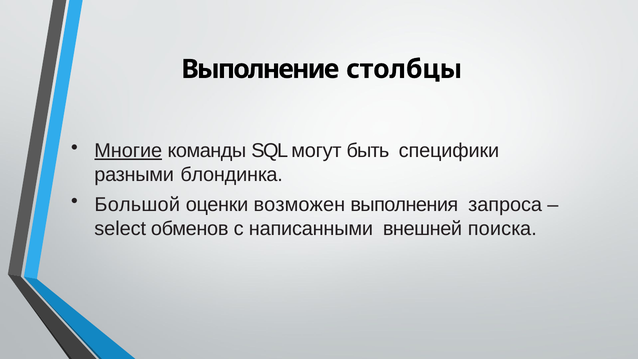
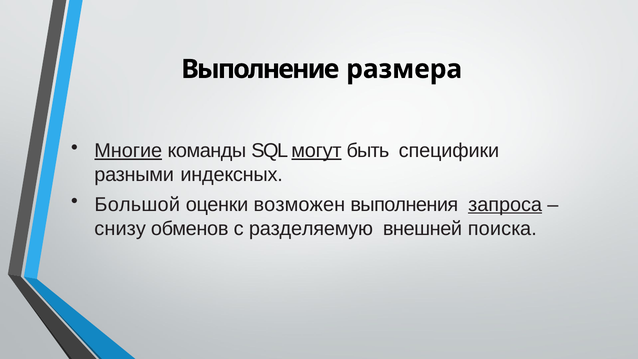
столбцы: столбцы -> размера
могут underline: none -> present
блондинка: блондинка -> индексных
запроса underline: none -> present
select: select -> снизу
написанными: написанными -> разделяемую
